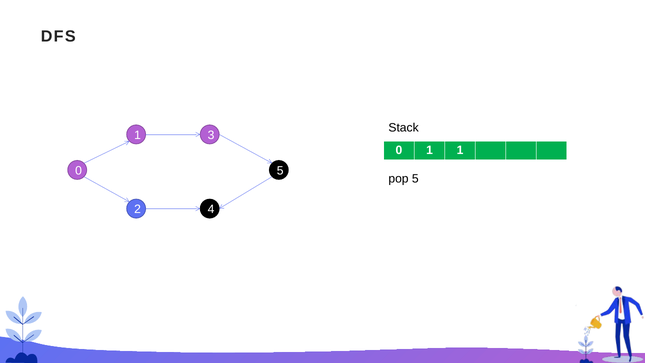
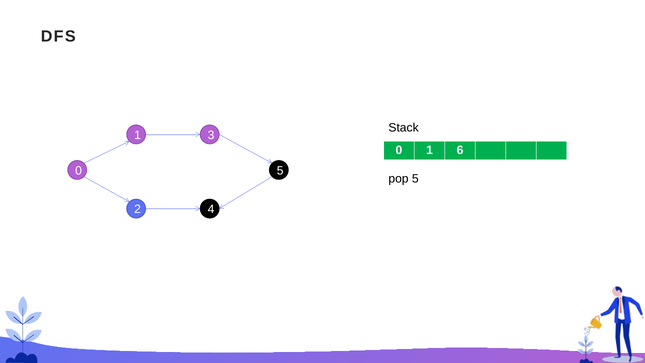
1 1: 1 -> 6
